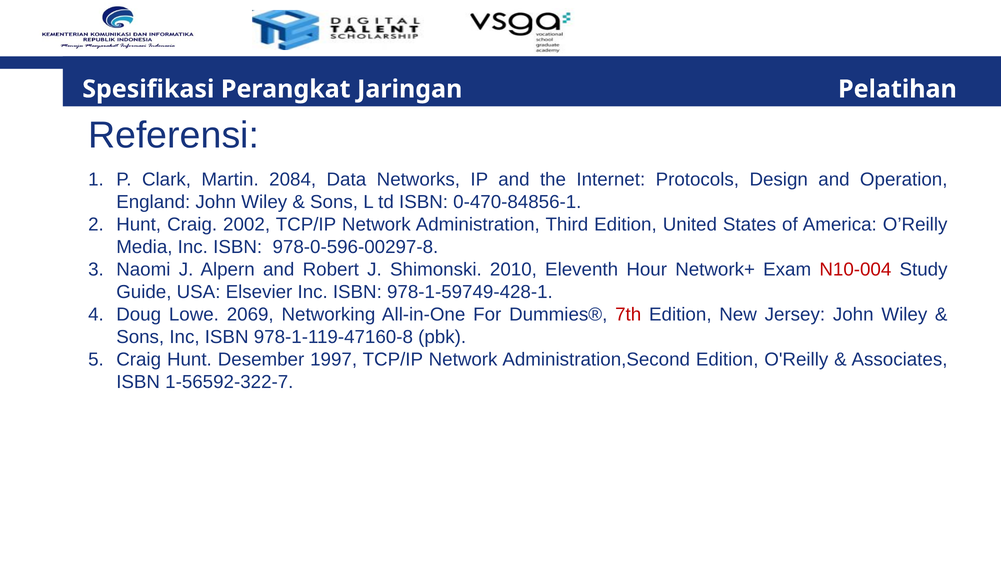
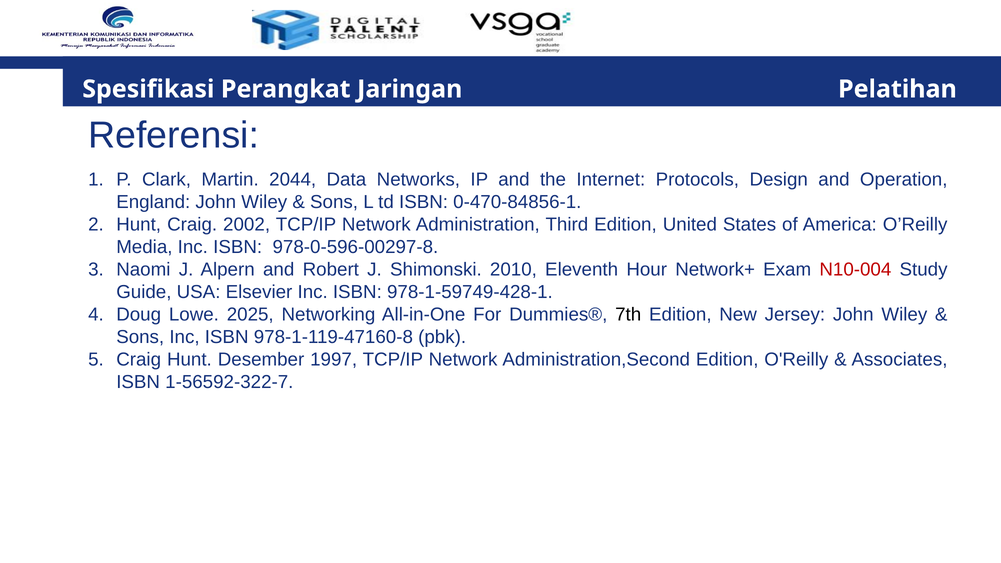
2084: 2084 -> 2044
2069: 2069 -> 2025
7th colour: red -> black
